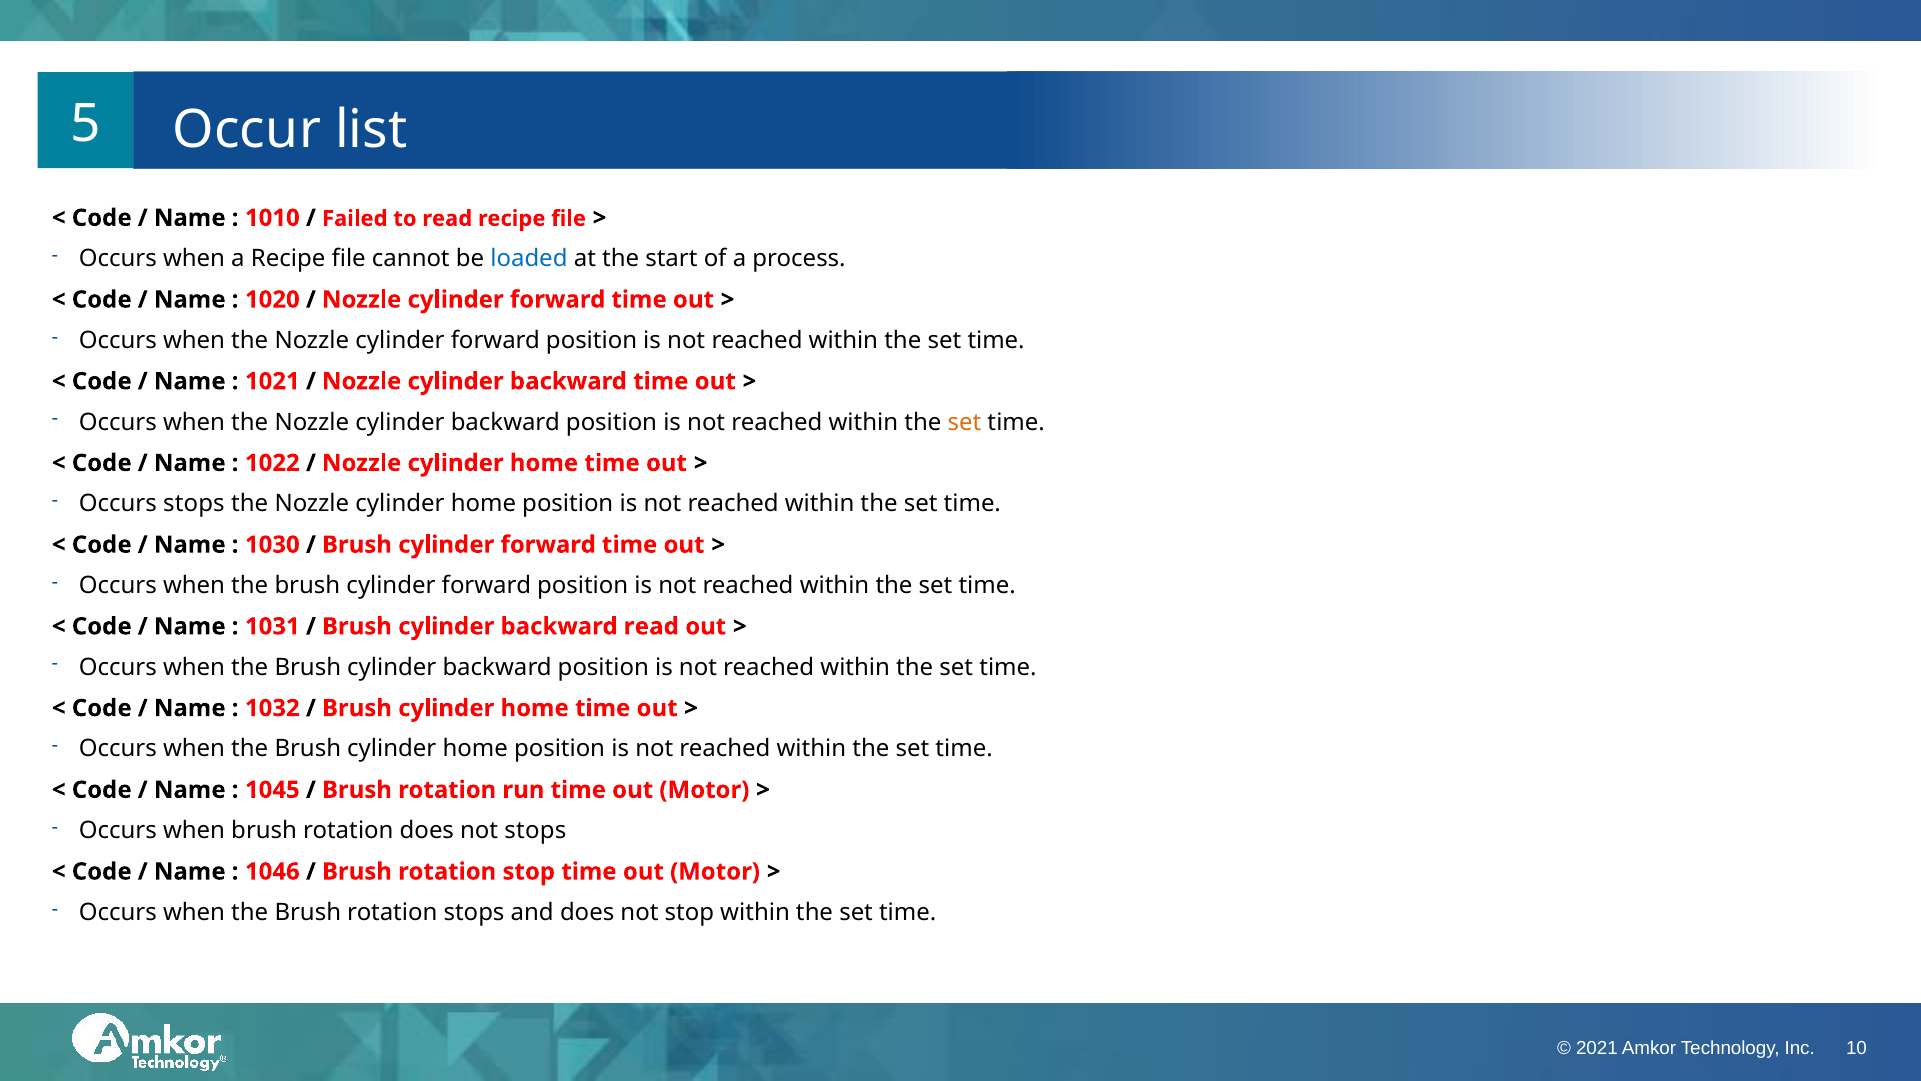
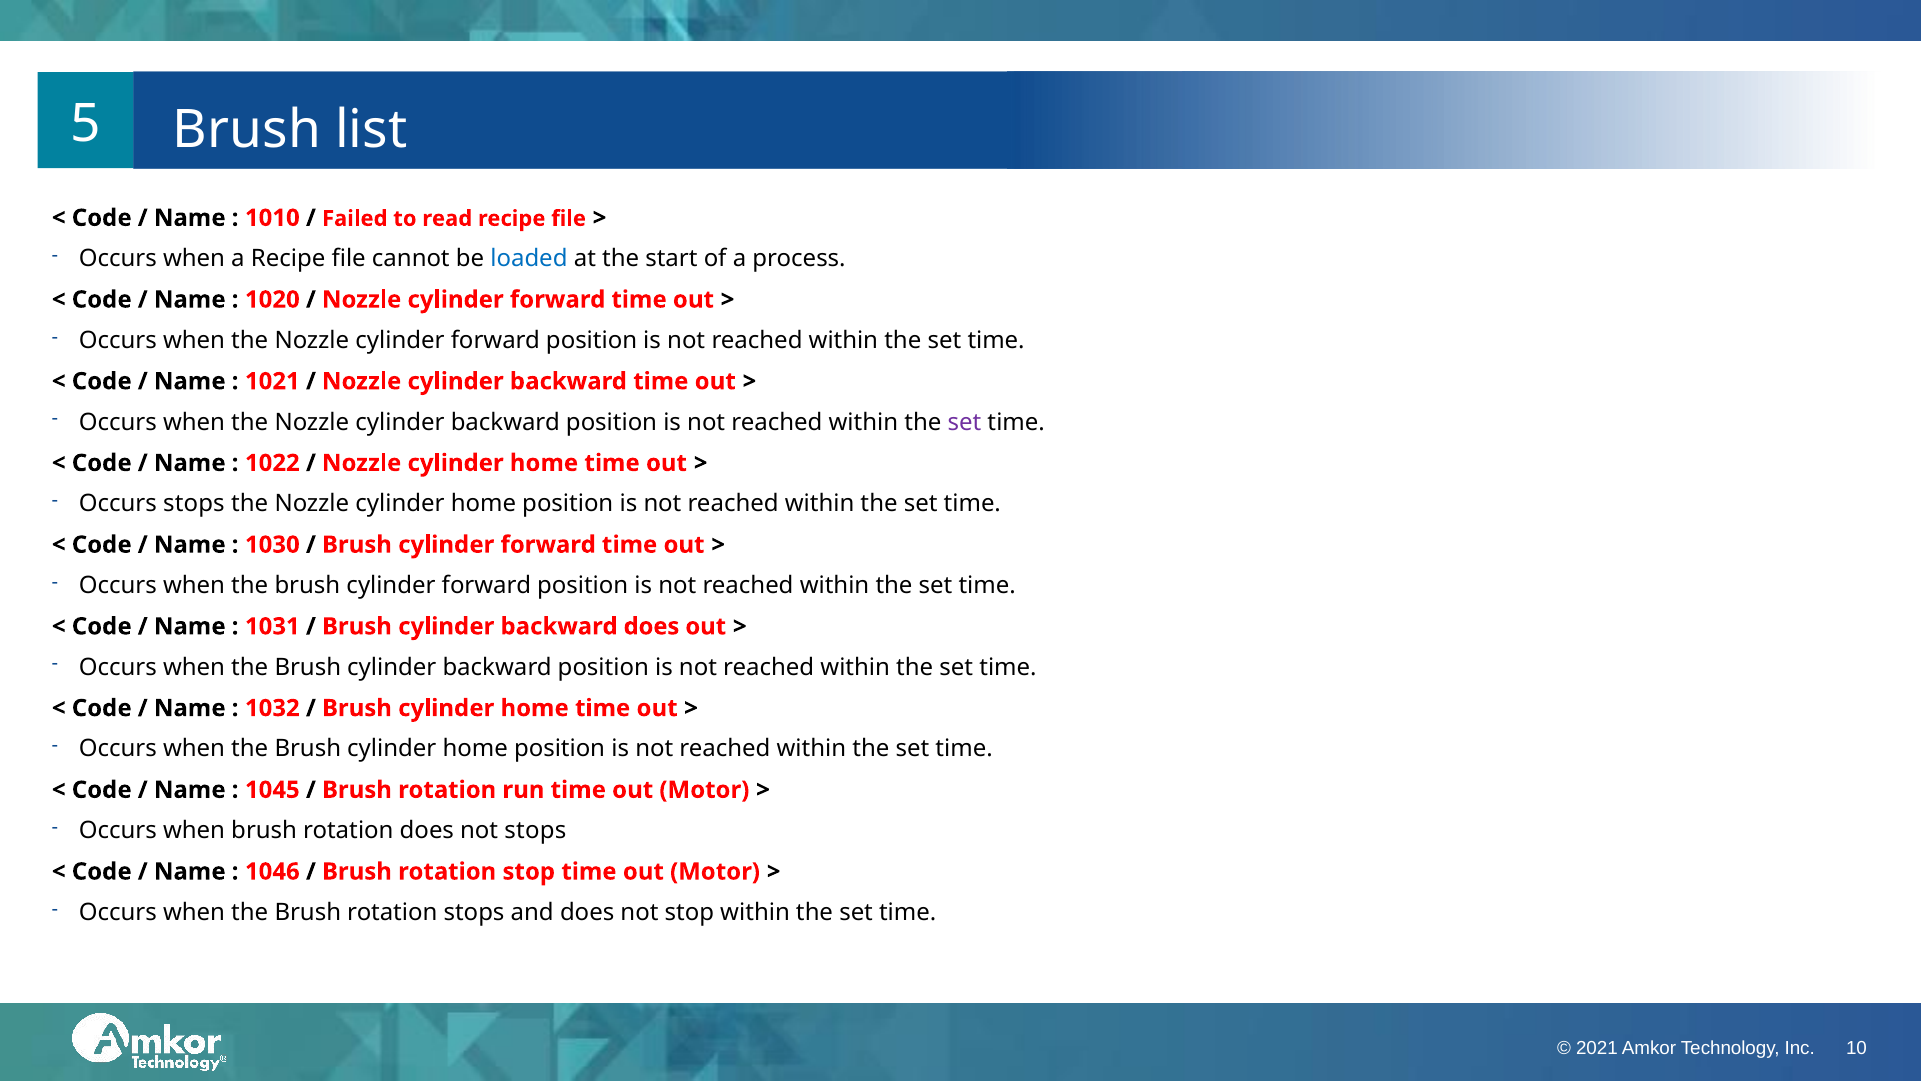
5 Occur: Occur -> Brush
set at (964, 422) colour: orange -> purple
backward read: read -> does
